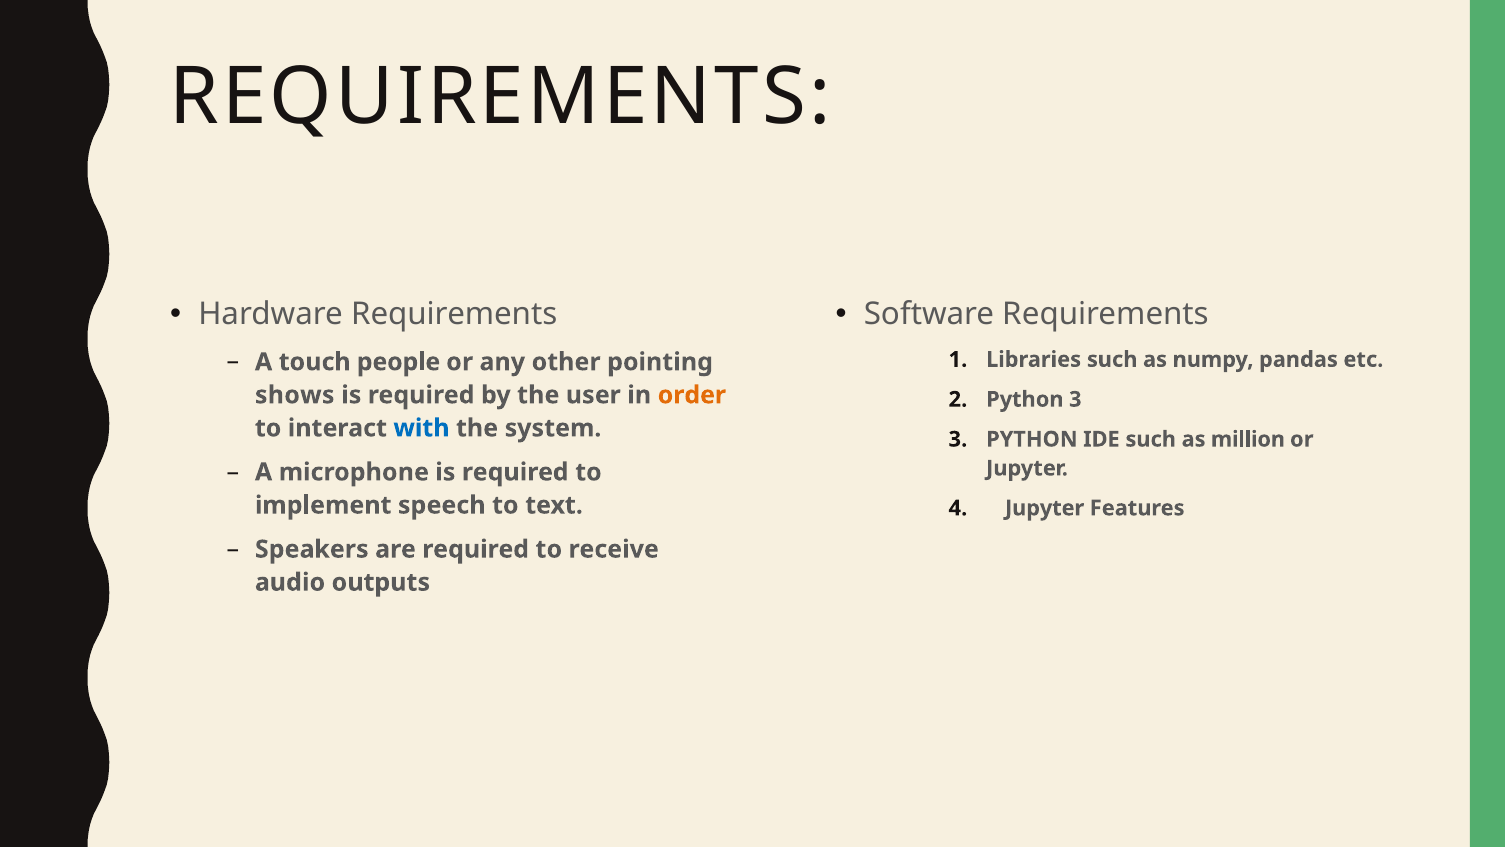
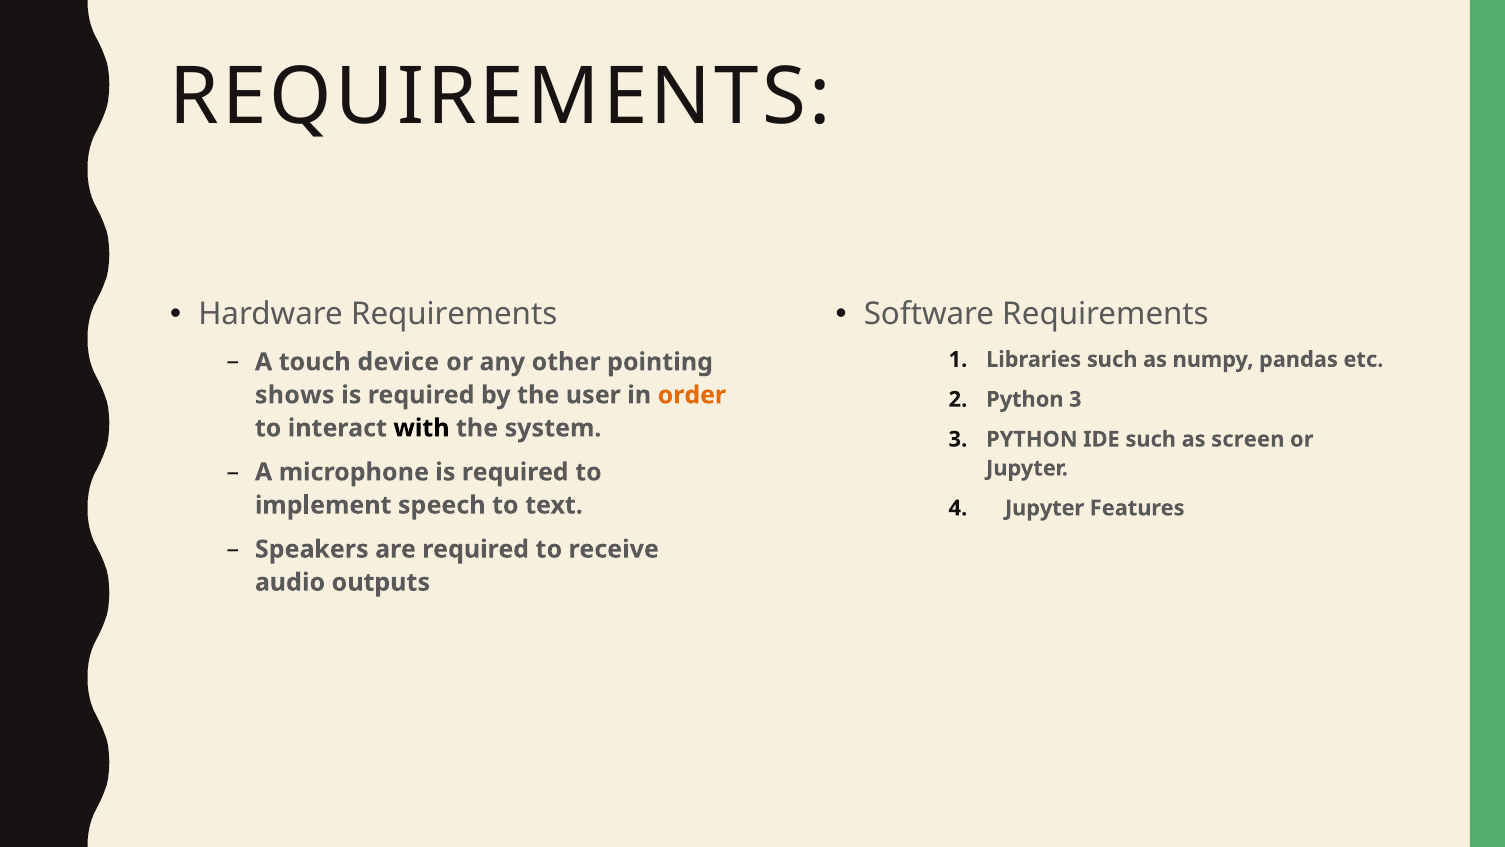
people: people -> device
with colour: blue -> black
million: million -> screen
